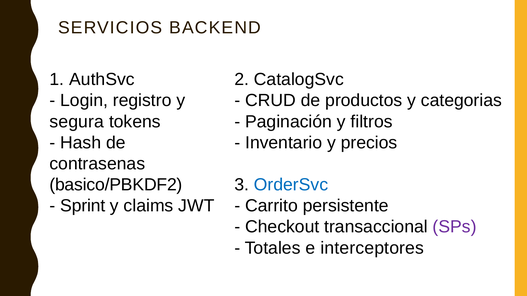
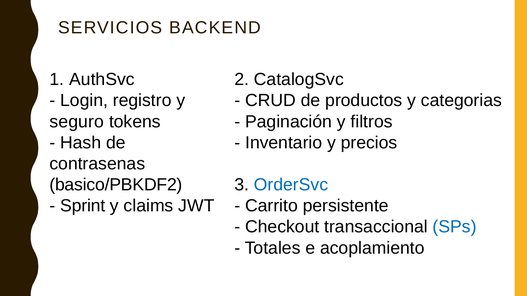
segura: segura -> seguro
SPs colour: purple -> blue
interceptores: interceptores -> acoplamiento
